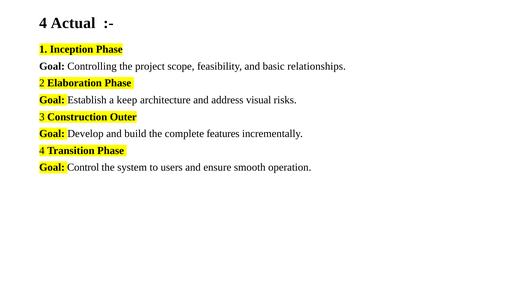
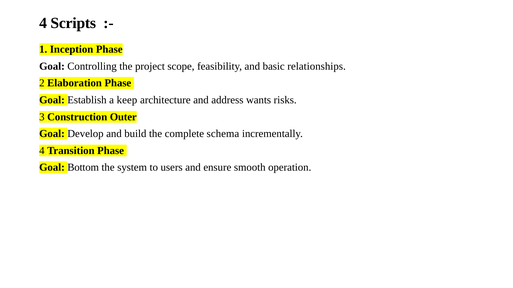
Actual: Actual -> Scripts
visual: visual -> wants
features: features -> schema
Control: Control -> Bottom
